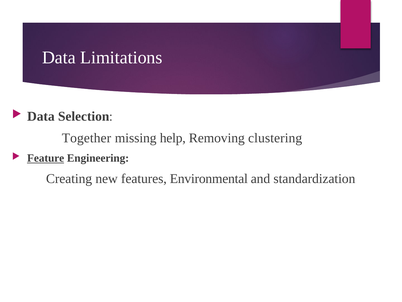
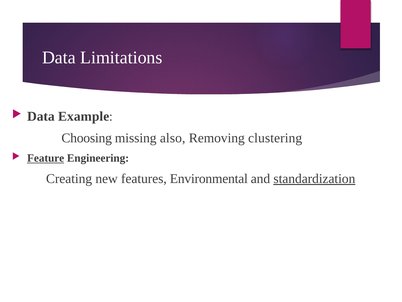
Selection: Selection -> Example
Together: Together -> Choosing
help: help -> also
standardization underline: none -> present
